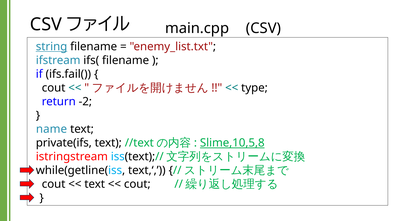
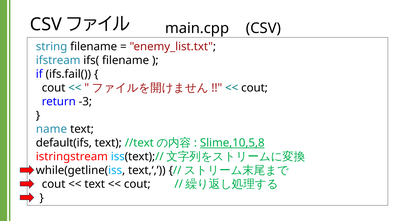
string underline: present -> none
type at (254, 88): type -> cout
-2: -2 -> -3
private(ifs: private(ifs -> default(ifs
